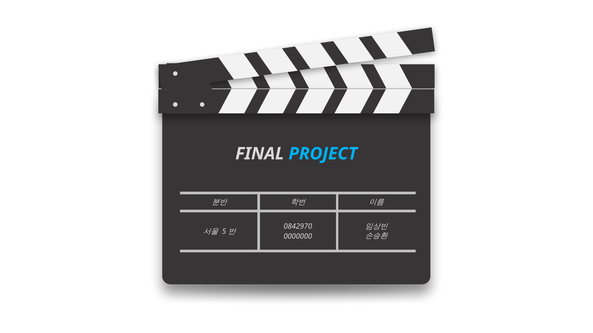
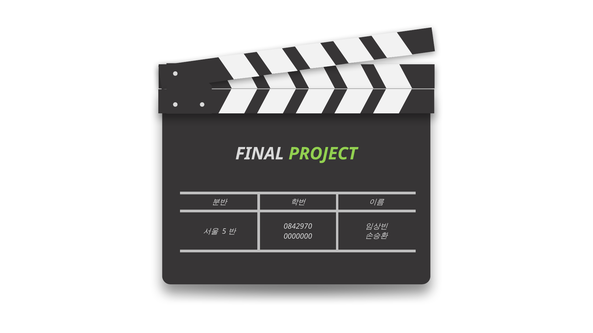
PROJECT colour: light blue -> light green
